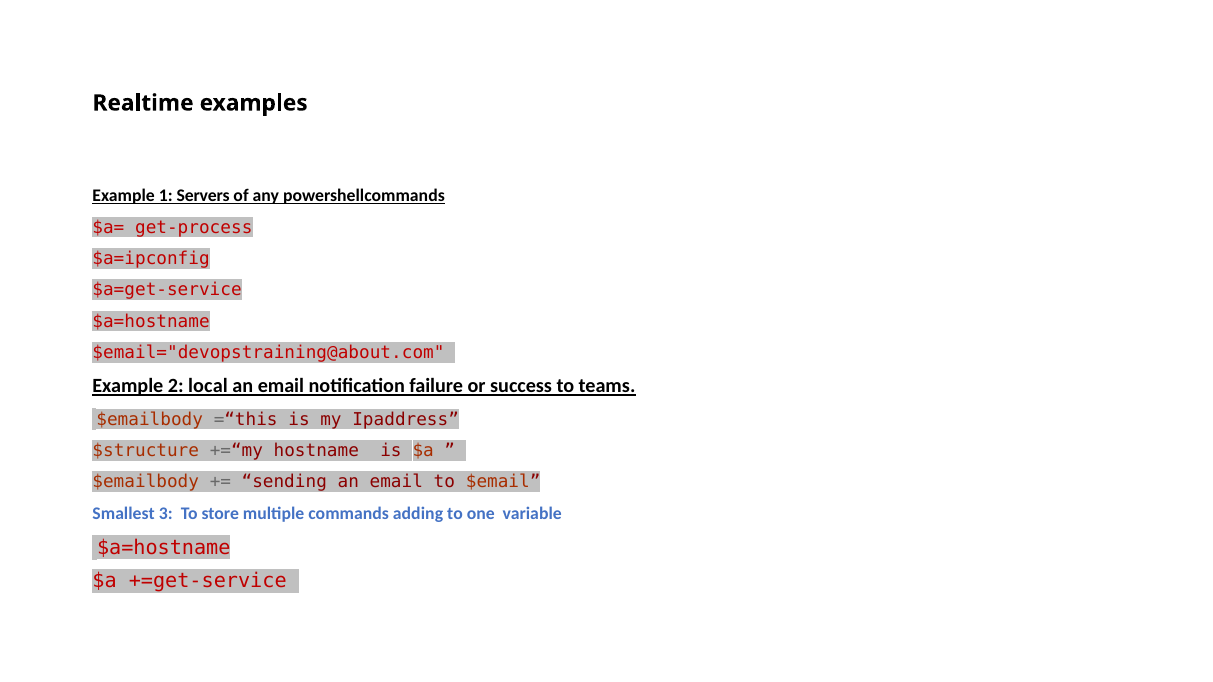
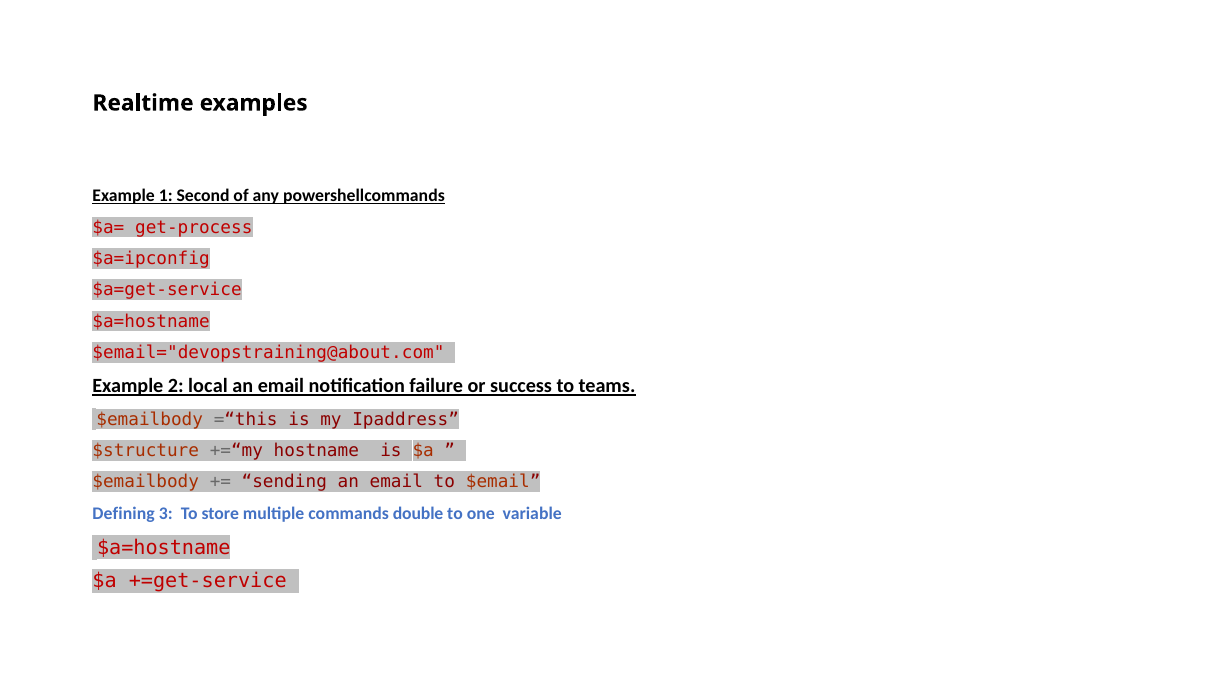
Servers: Servers -> Second
Smallest: Smallest -> Defining
adding: adding -> double
